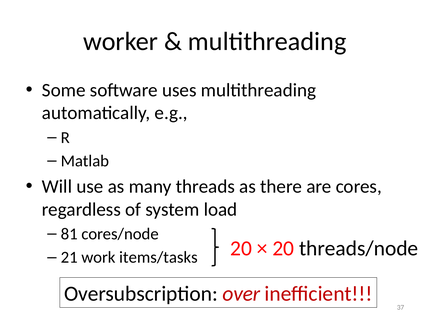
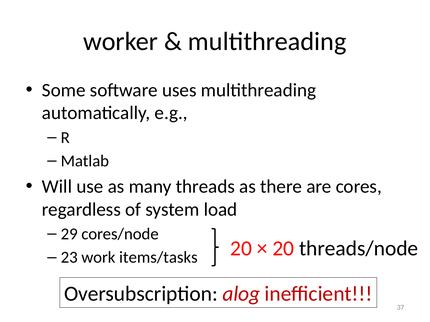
81: 81 -> 29
21: 21 -> 23
over: over -> alog
